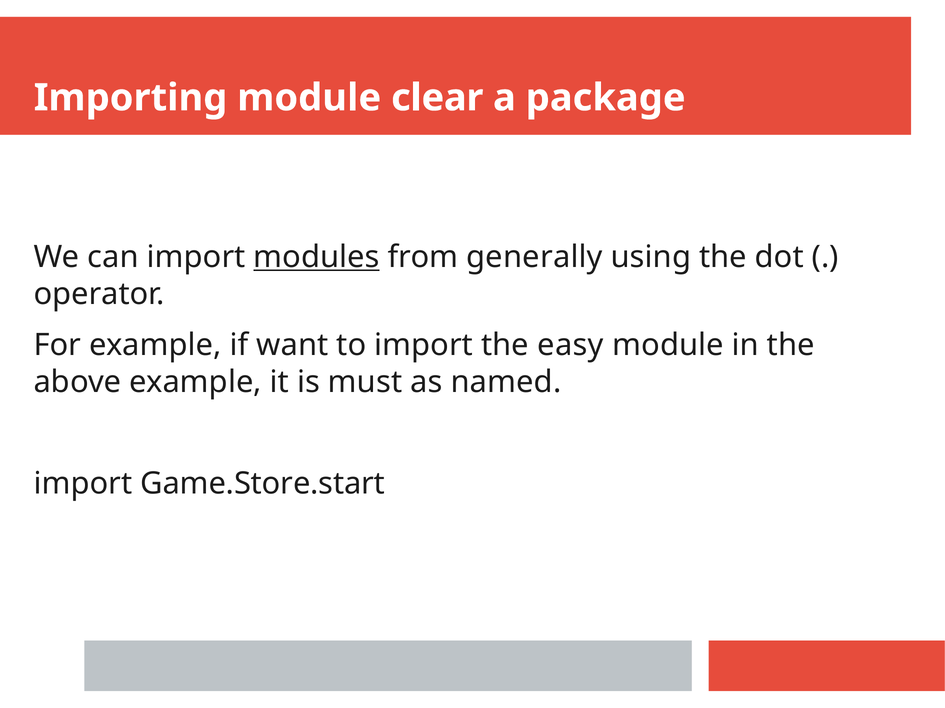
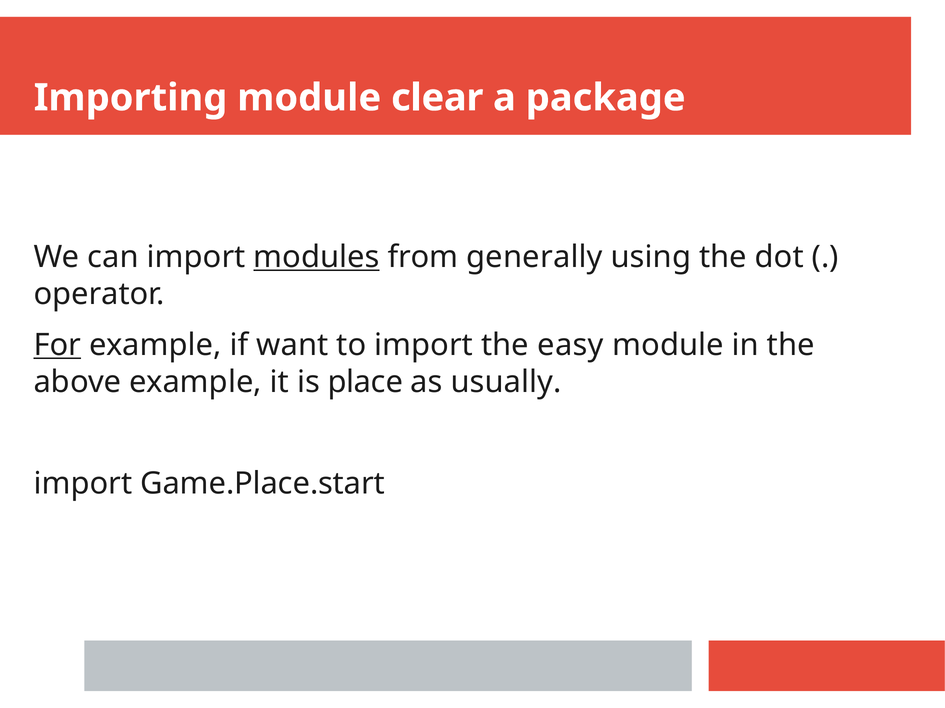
For underline: none -> present
must: must -> place
named: named -> usually
Game.Store.start: Game.Store.start -> Game.Place.start
